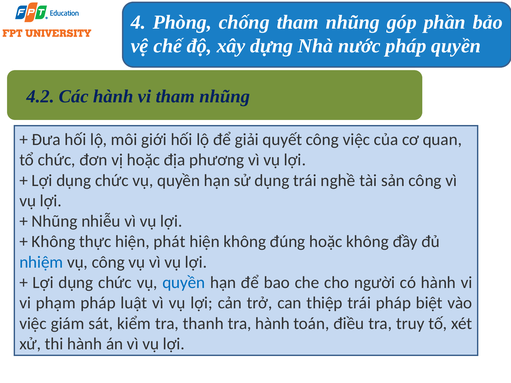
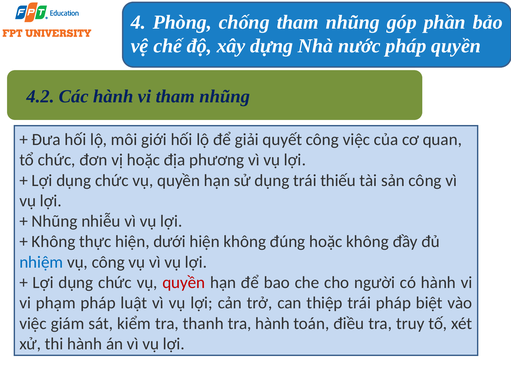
nghề: nghề -> thiếu
phát: phát -> dưới
quyền at (184, 283) colour: blue -> red
